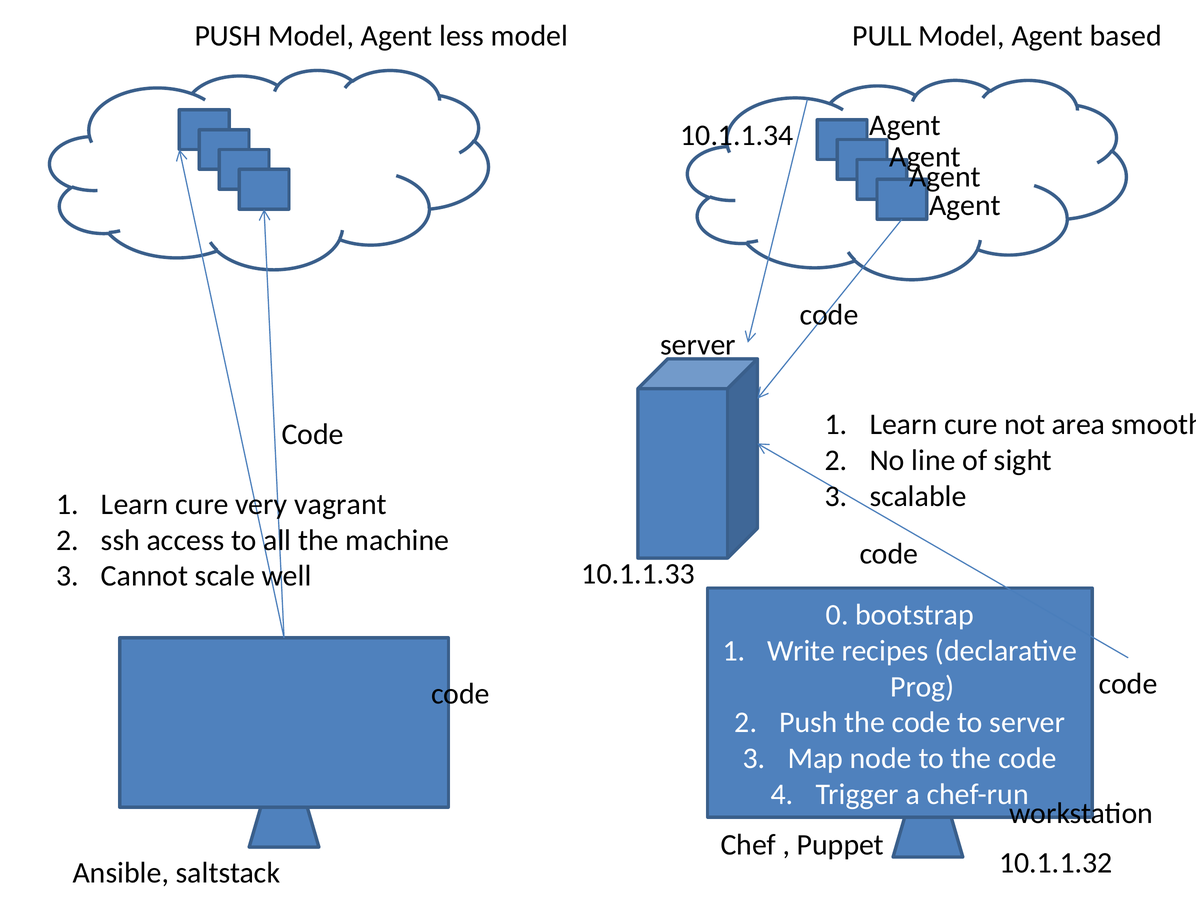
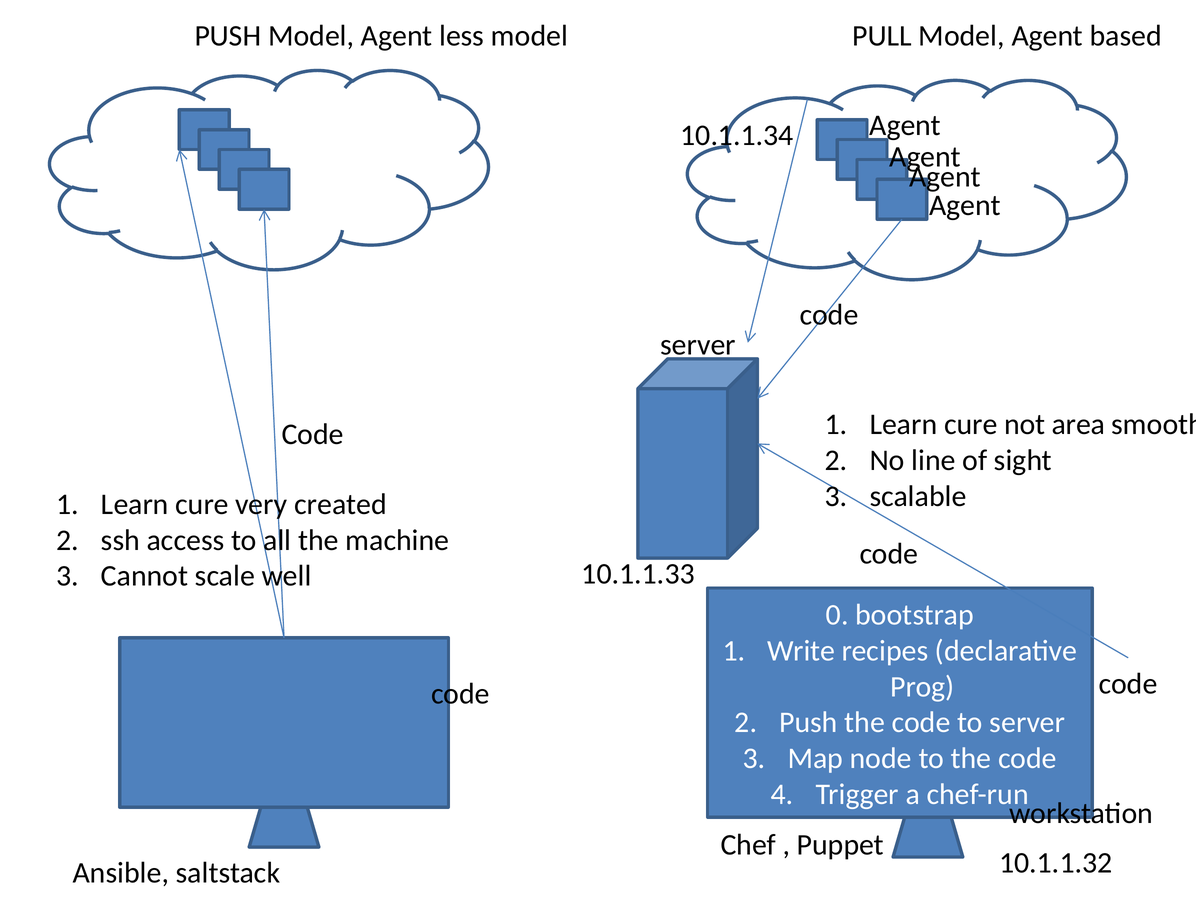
vagrant: vagrant -> created
